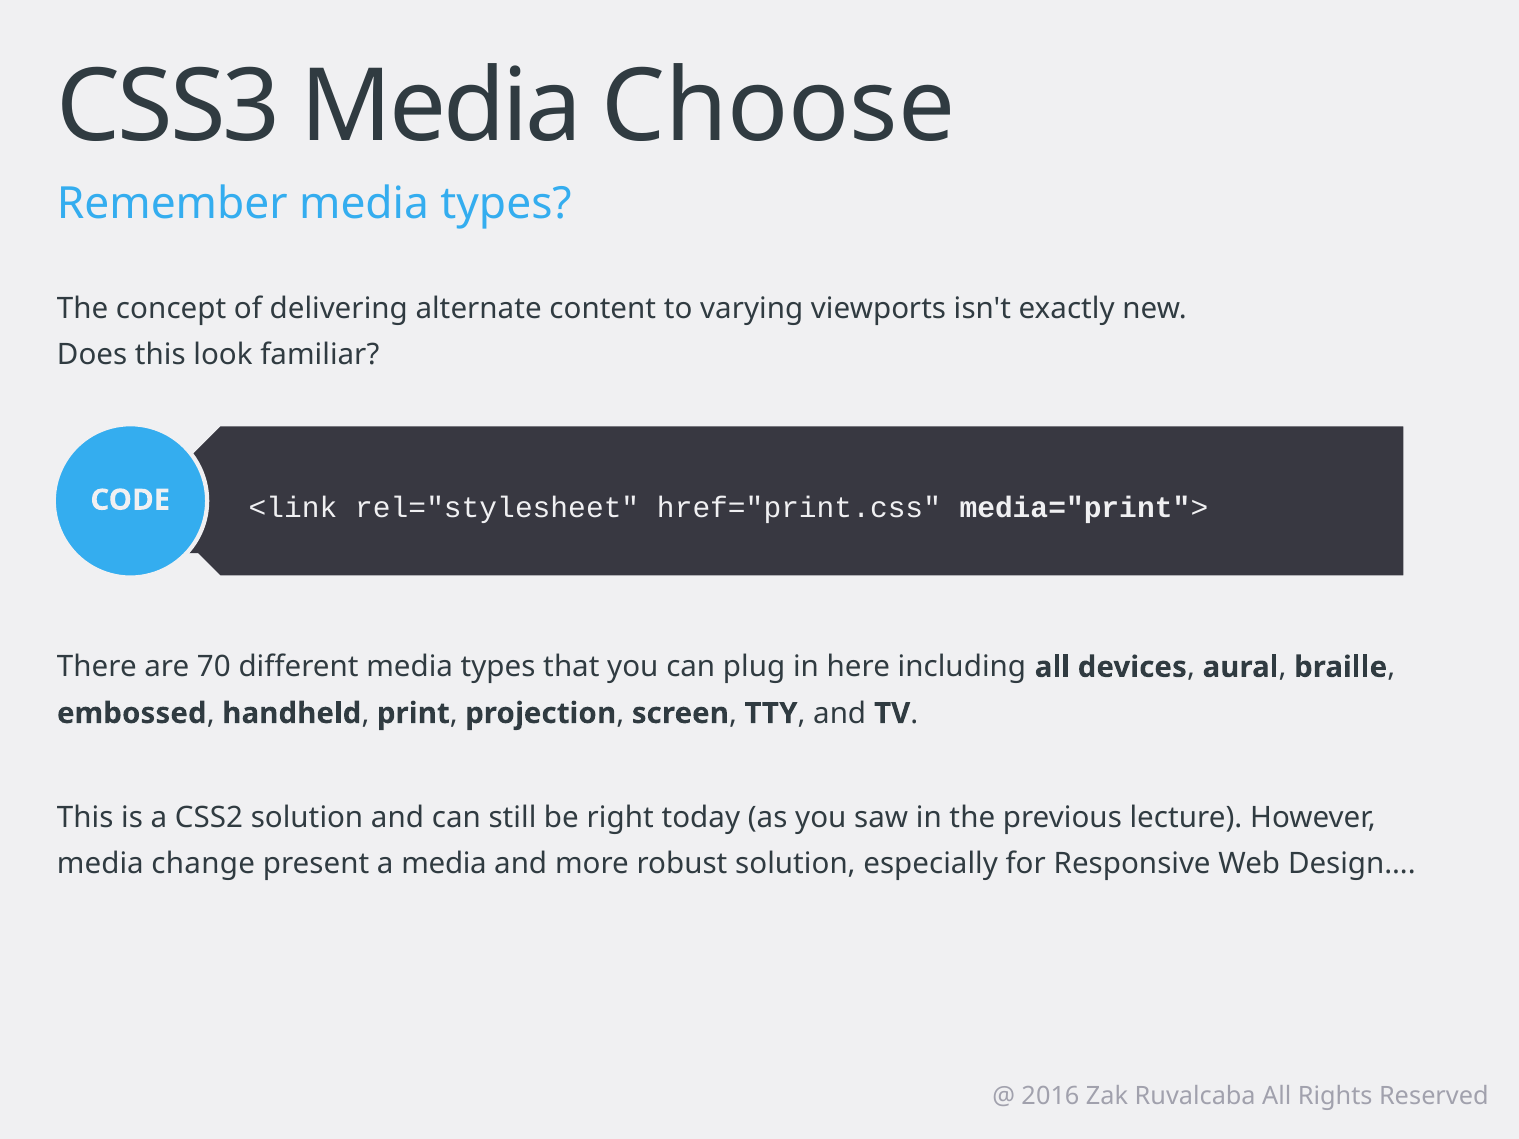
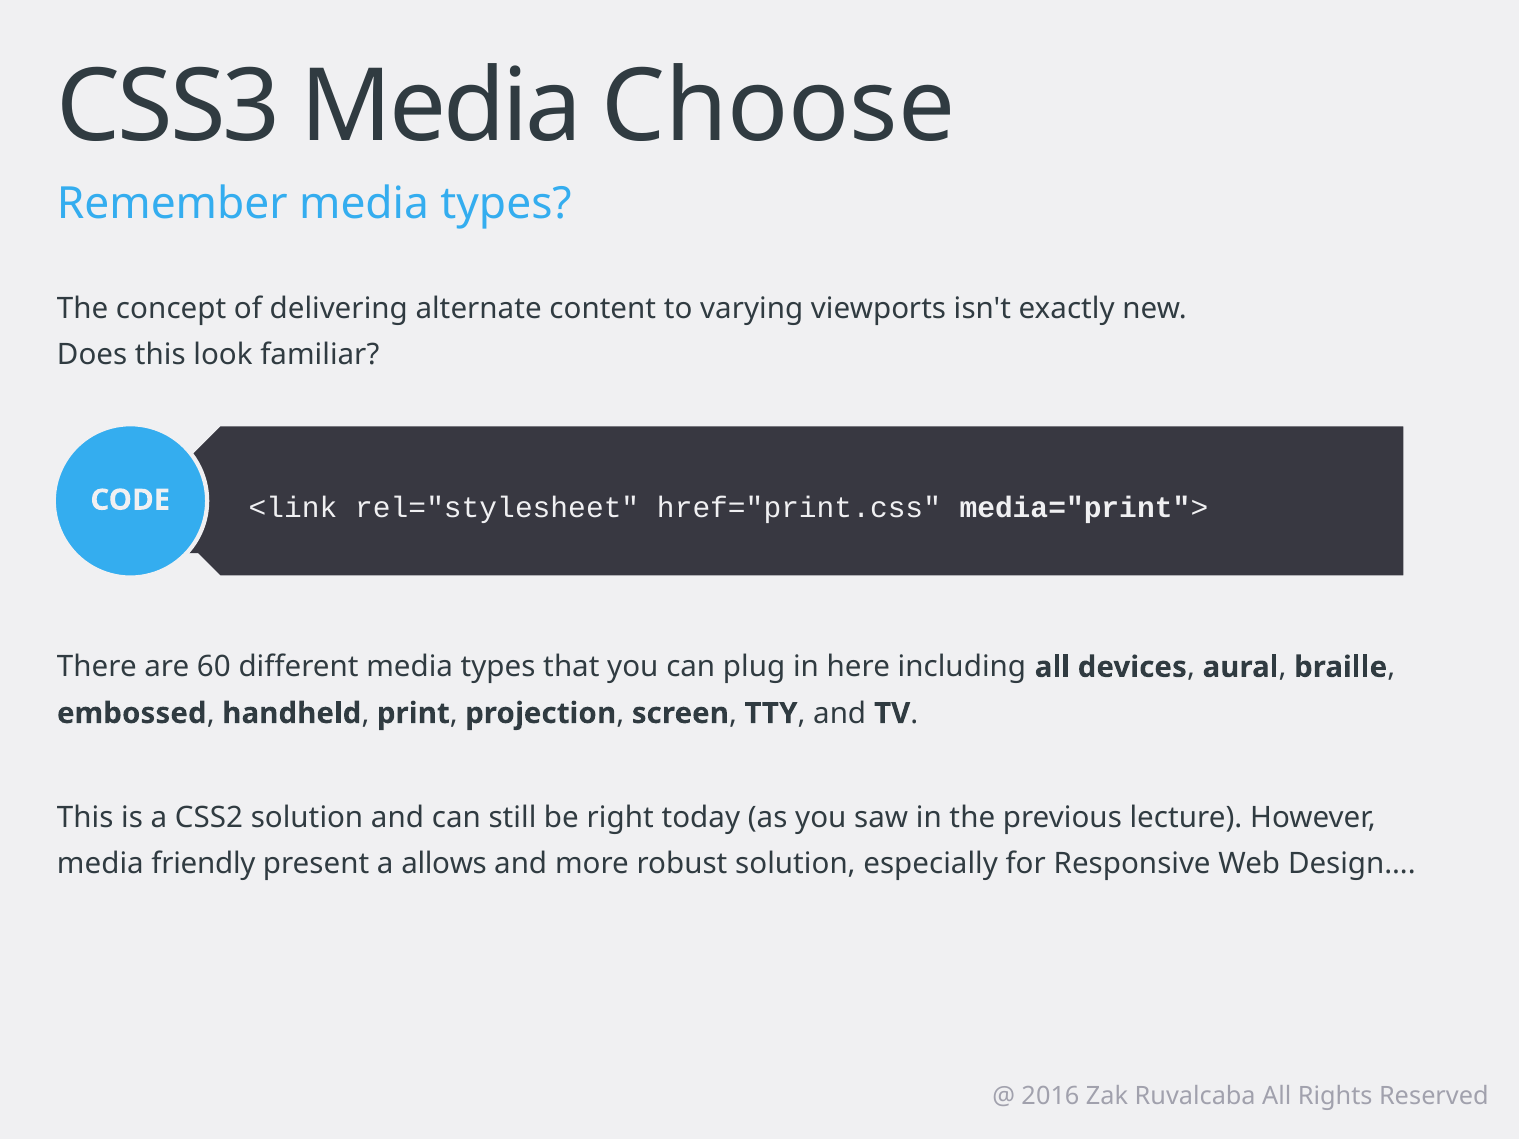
70: 70 -> 60
change: change -> friendly
a media: media -> allows
